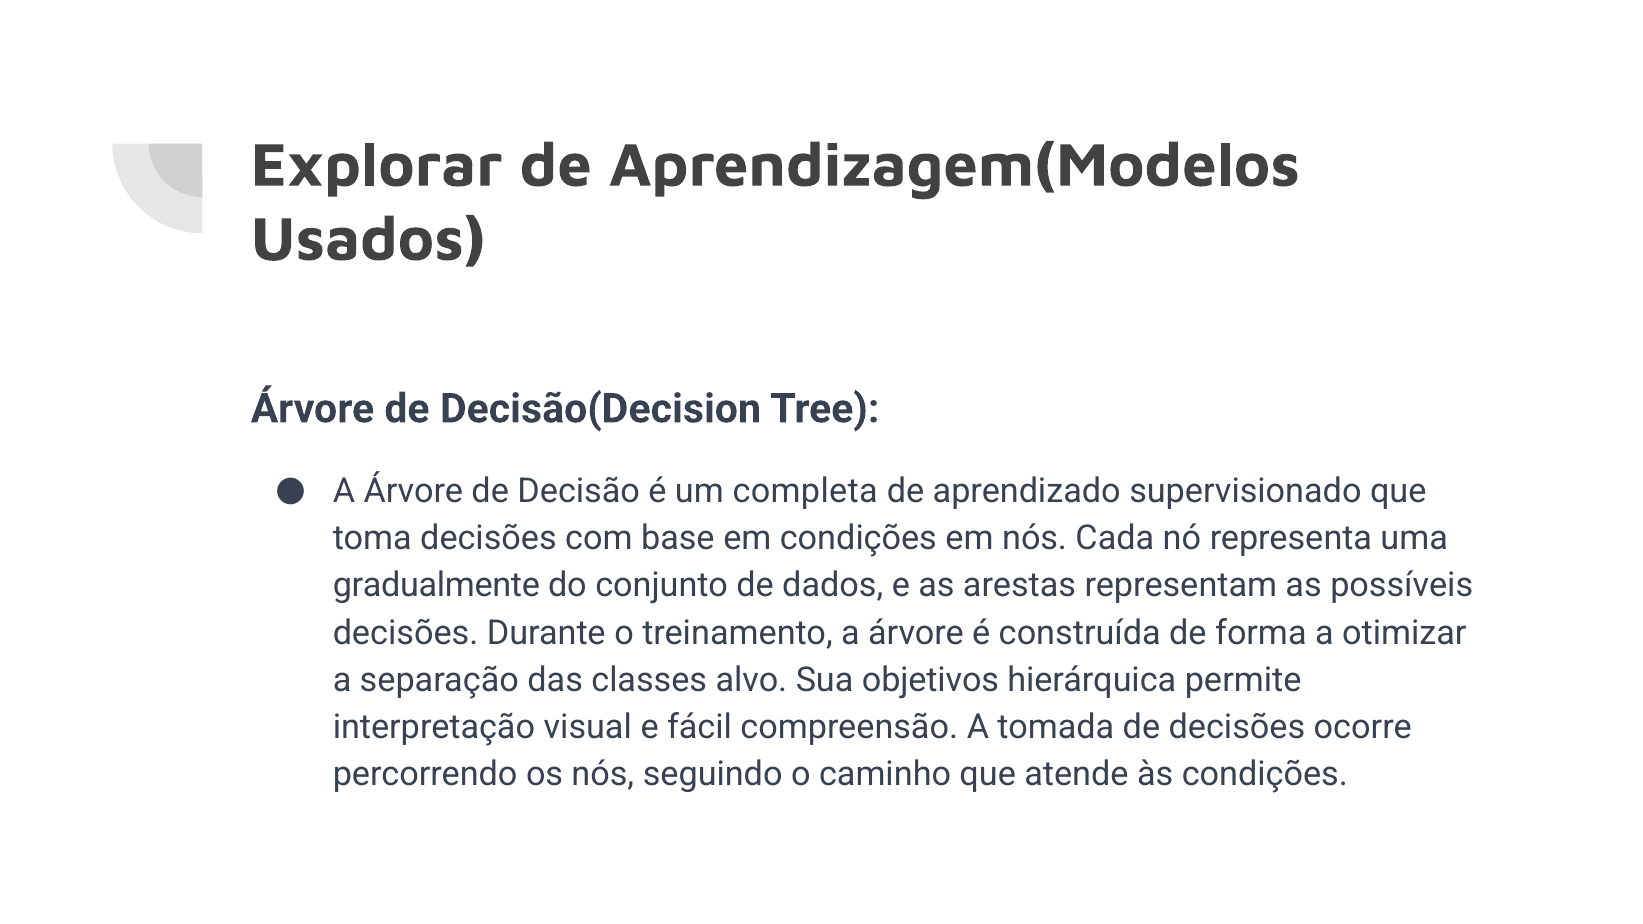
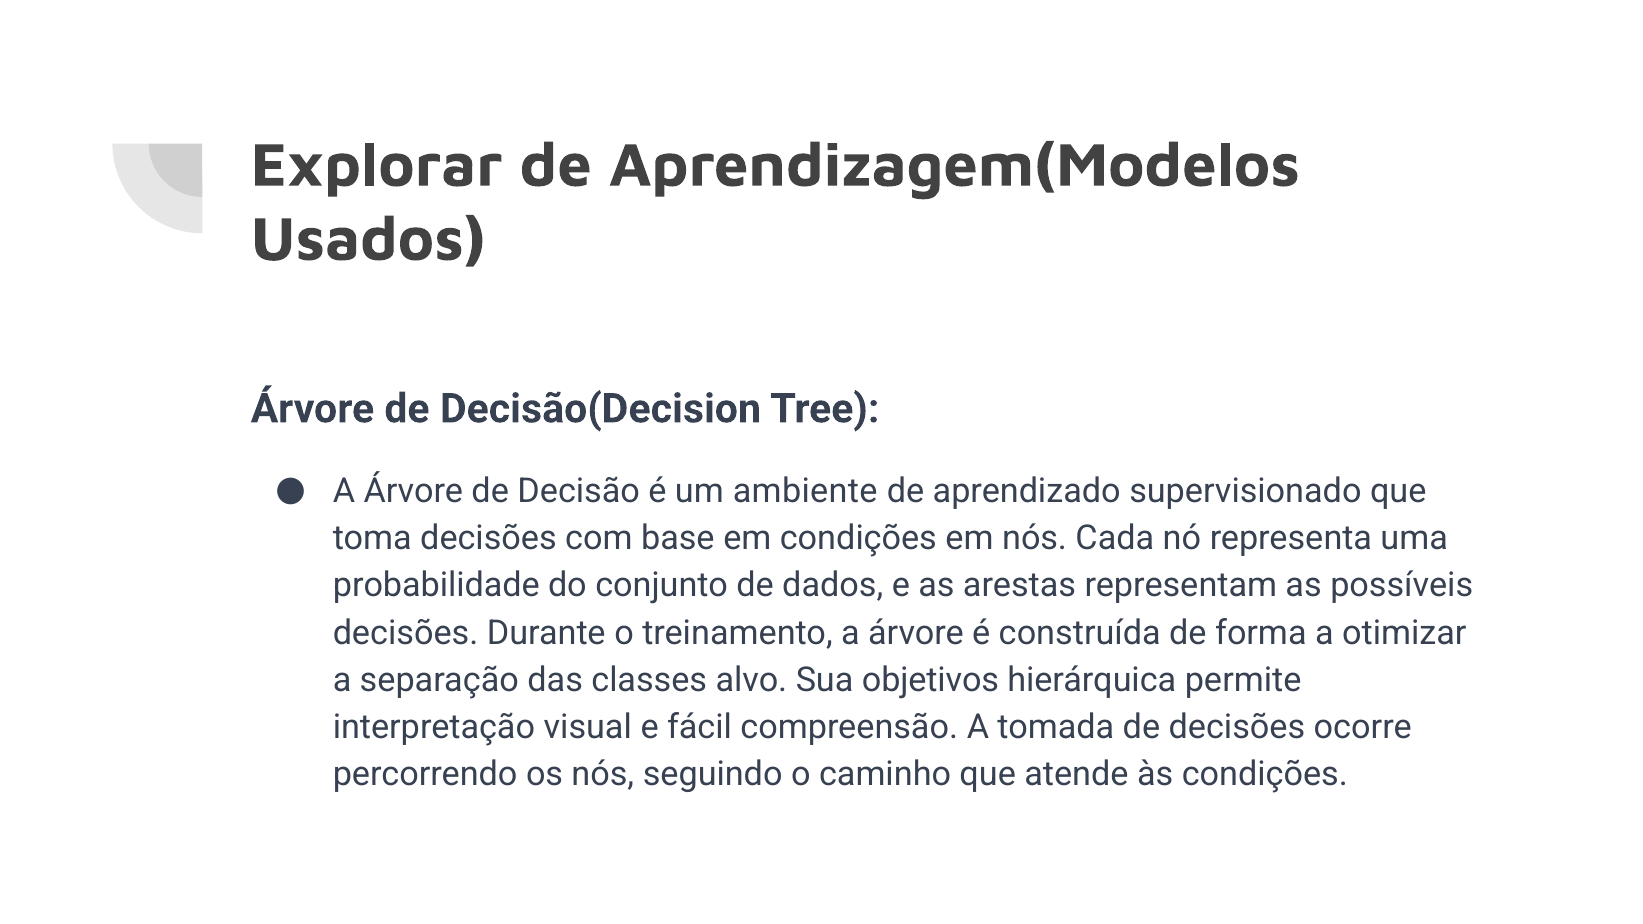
completa: completa -> ambiente
gradualmente: gradualmente -> probabilidade
